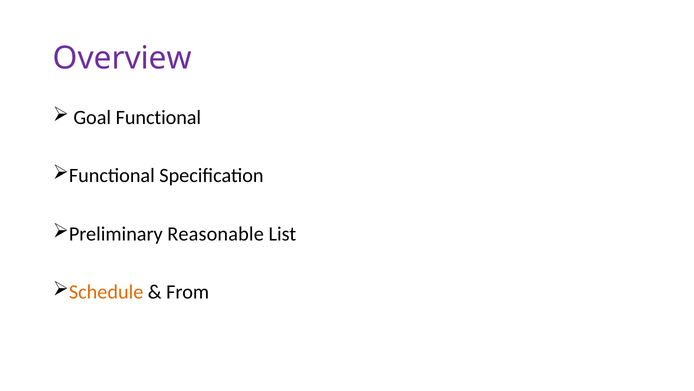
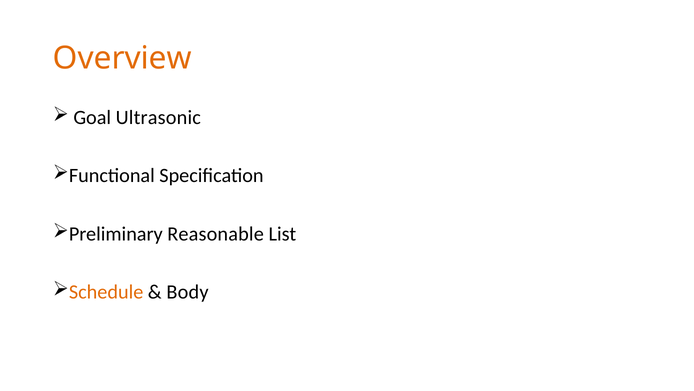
Overview colour: purple -> orange
Goal Functional: Functional -> Ultrasonic
From: From -> Body
